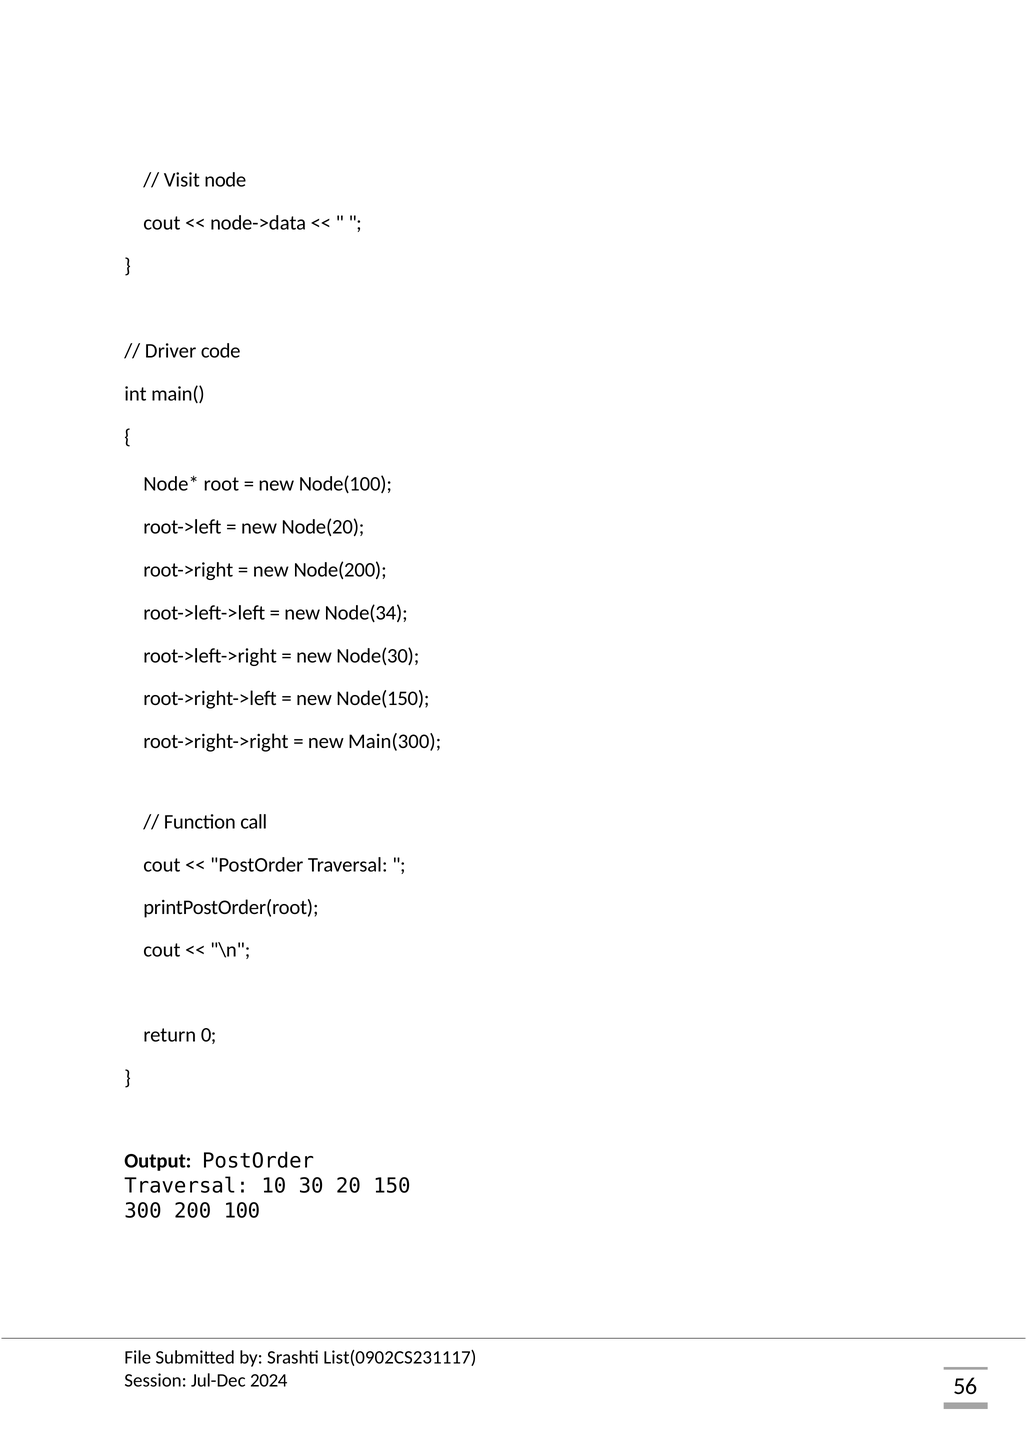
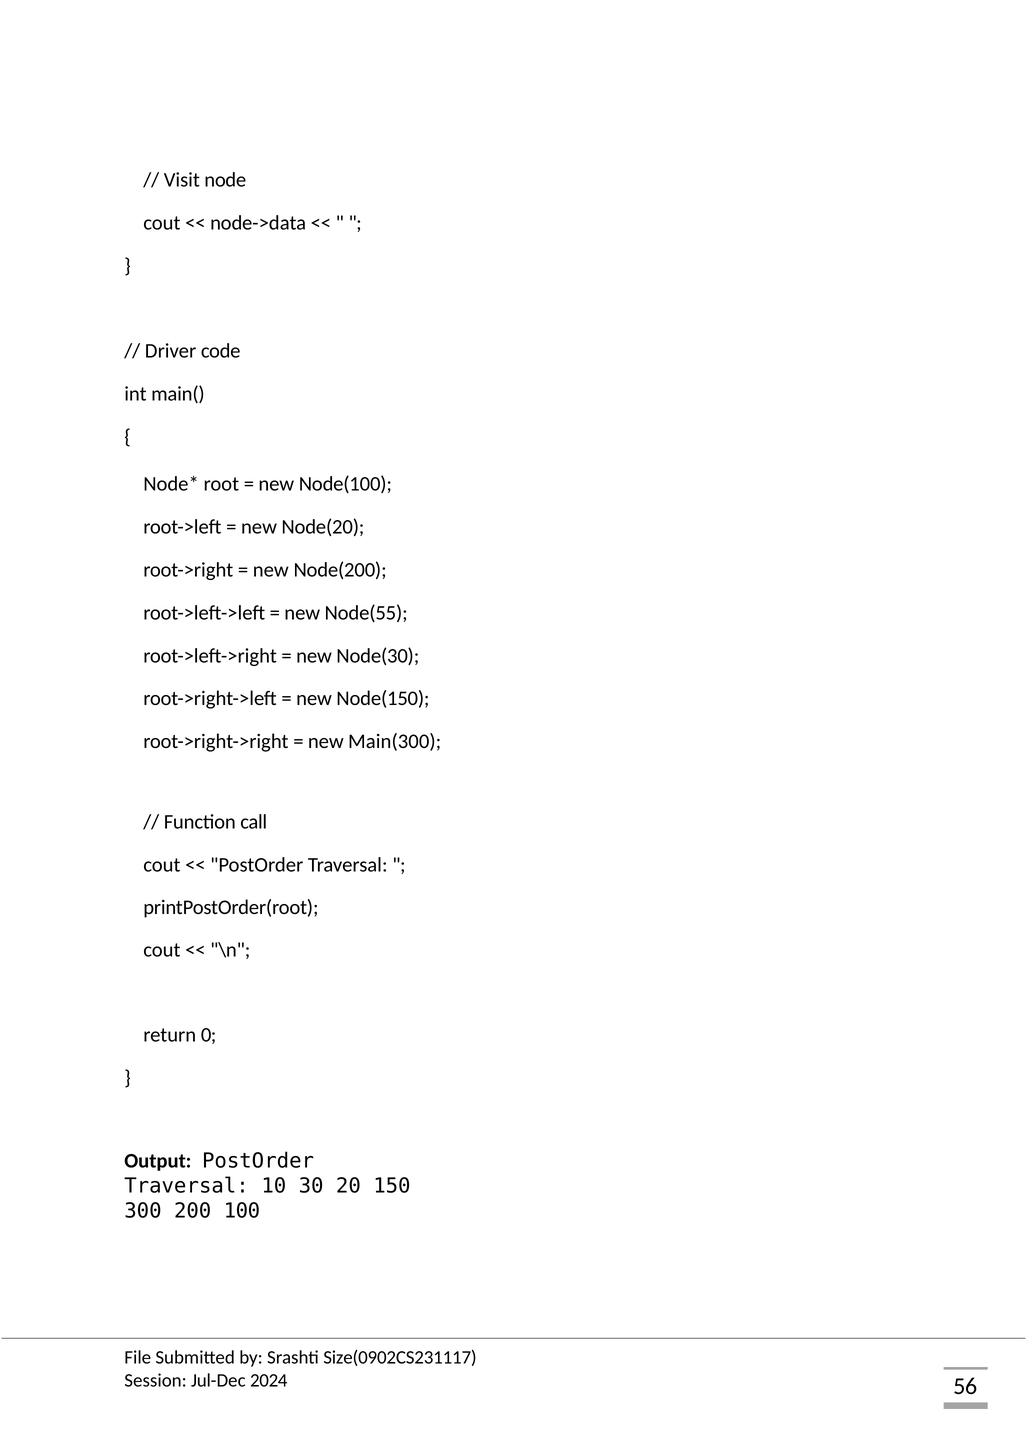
Node(34: Node(34 -> Node(55
List(0902CS231117: List(0902CS231117 -> Size(0902CS231117
